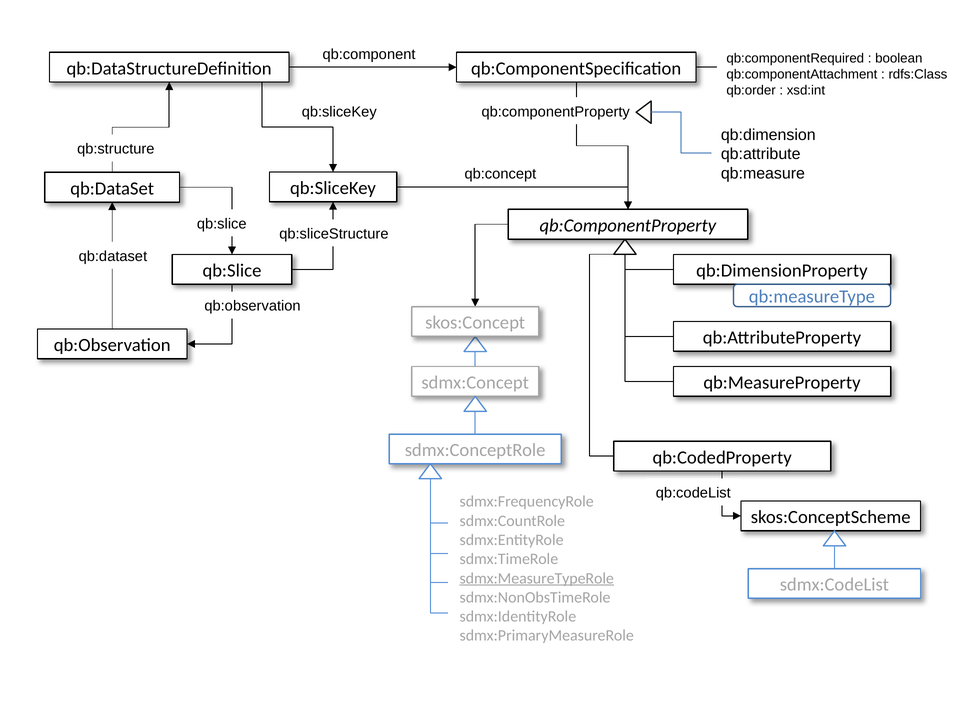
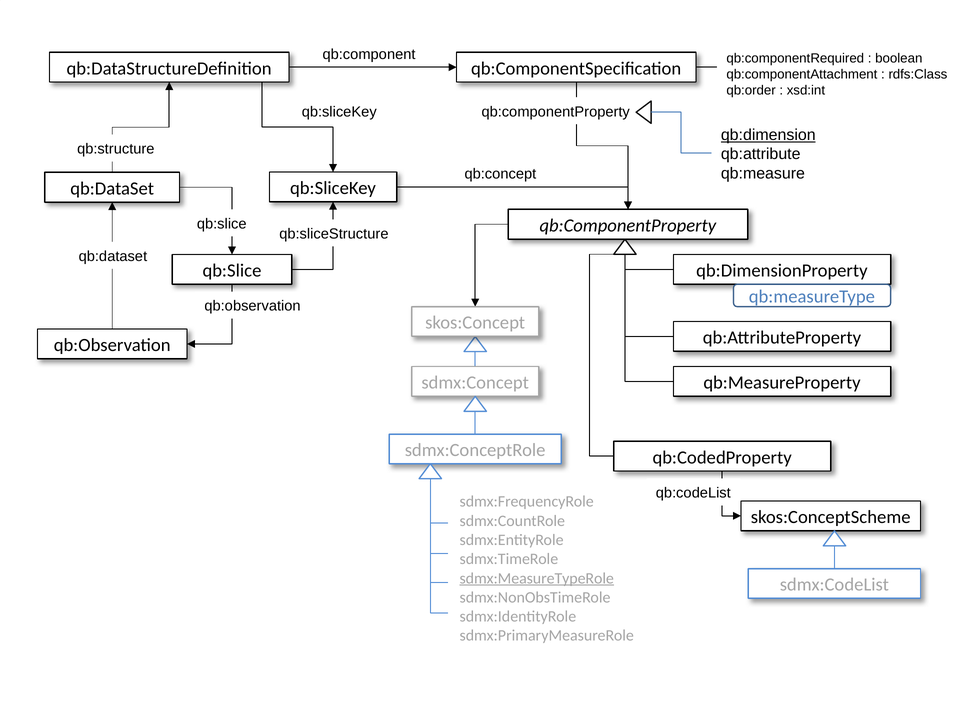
qb:dimension underline: none -> present
